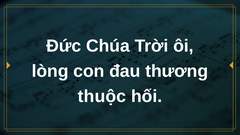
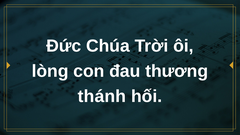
thuộc: thuộc -> thánh
